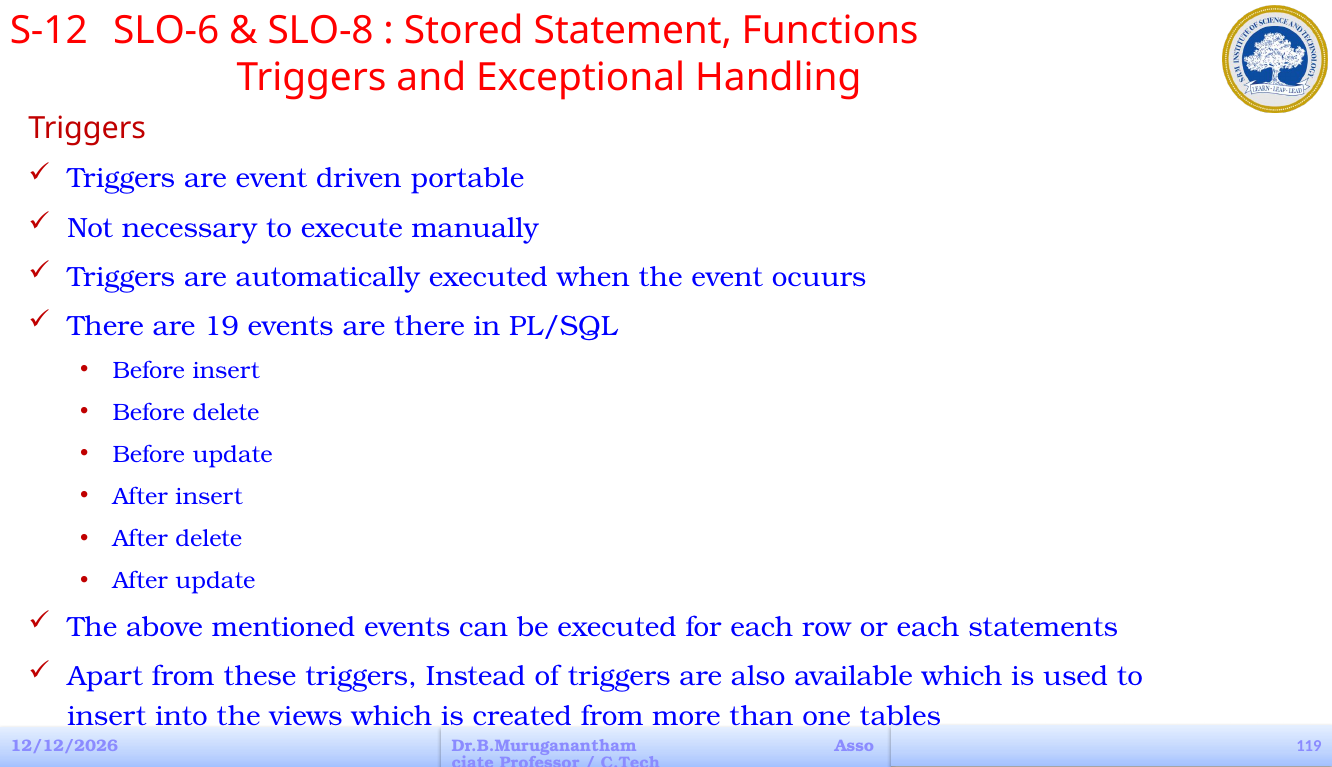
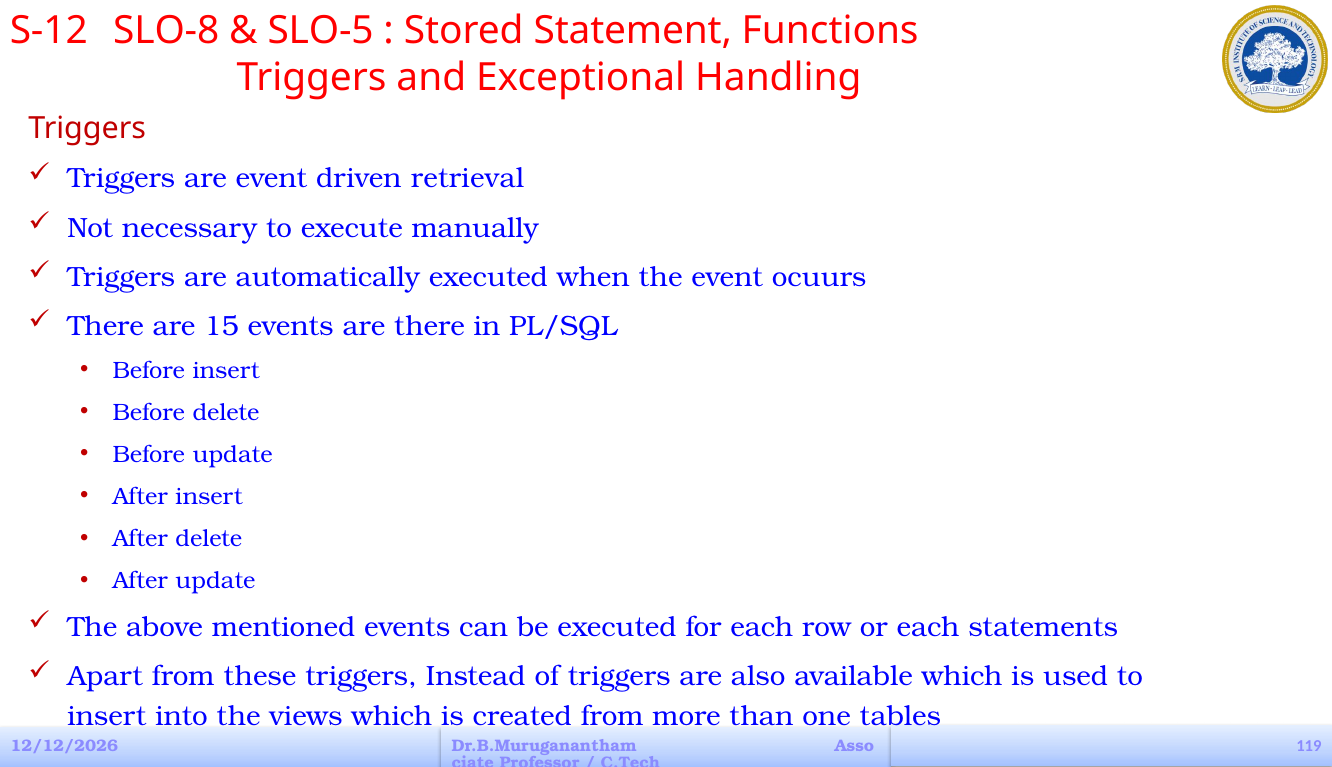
SLO-6: SLO-6 -> SLO-8
SLO-8: SLO-8 -> SLO-5
portable: portable -> retrieval
19: 19 -> 15
